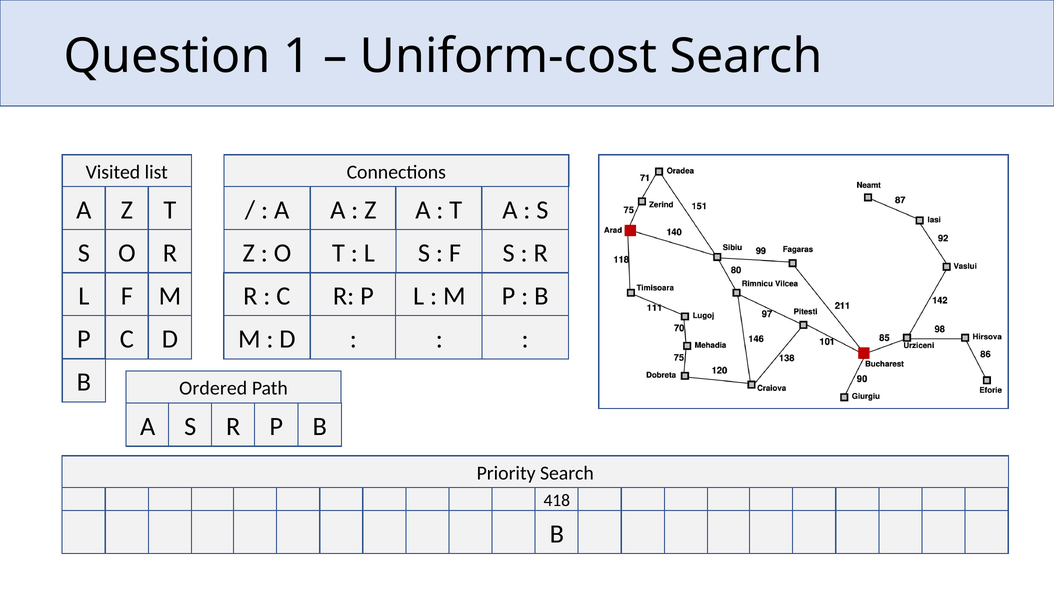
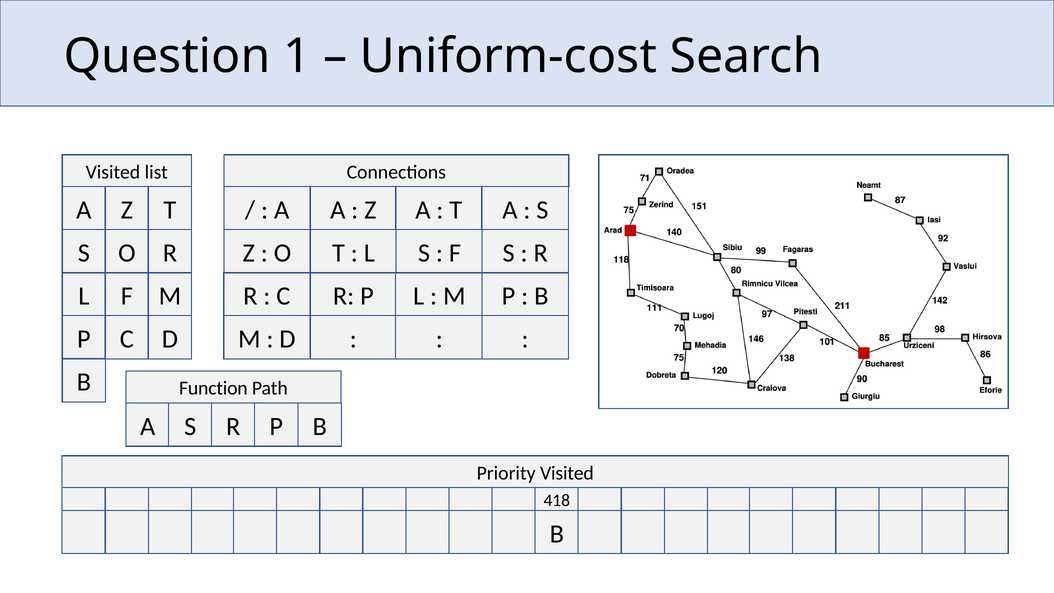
Ordered: Ordered -> Function
Priority Search: Search -> Visited
